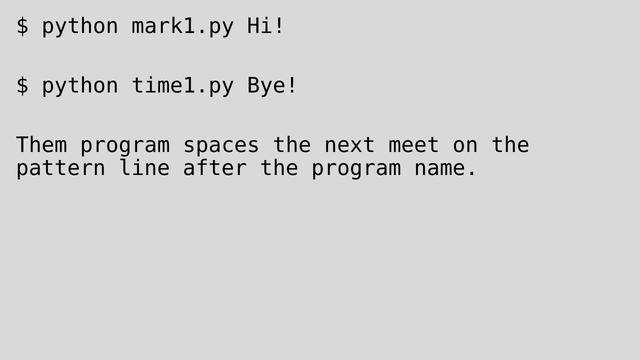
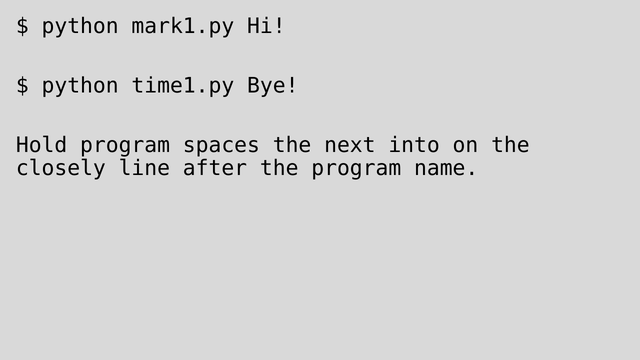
Them: Them -> Hold
meet: meet -> into
pattern: pattern -> closely
